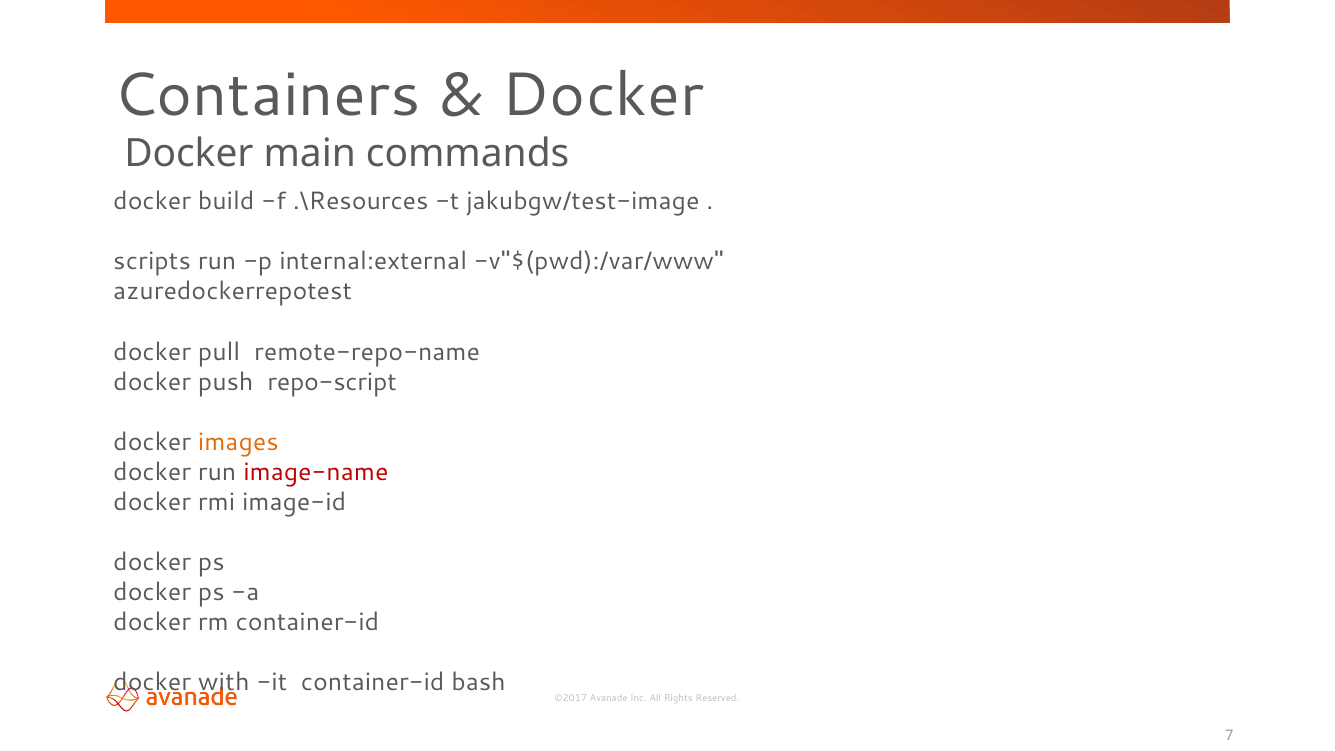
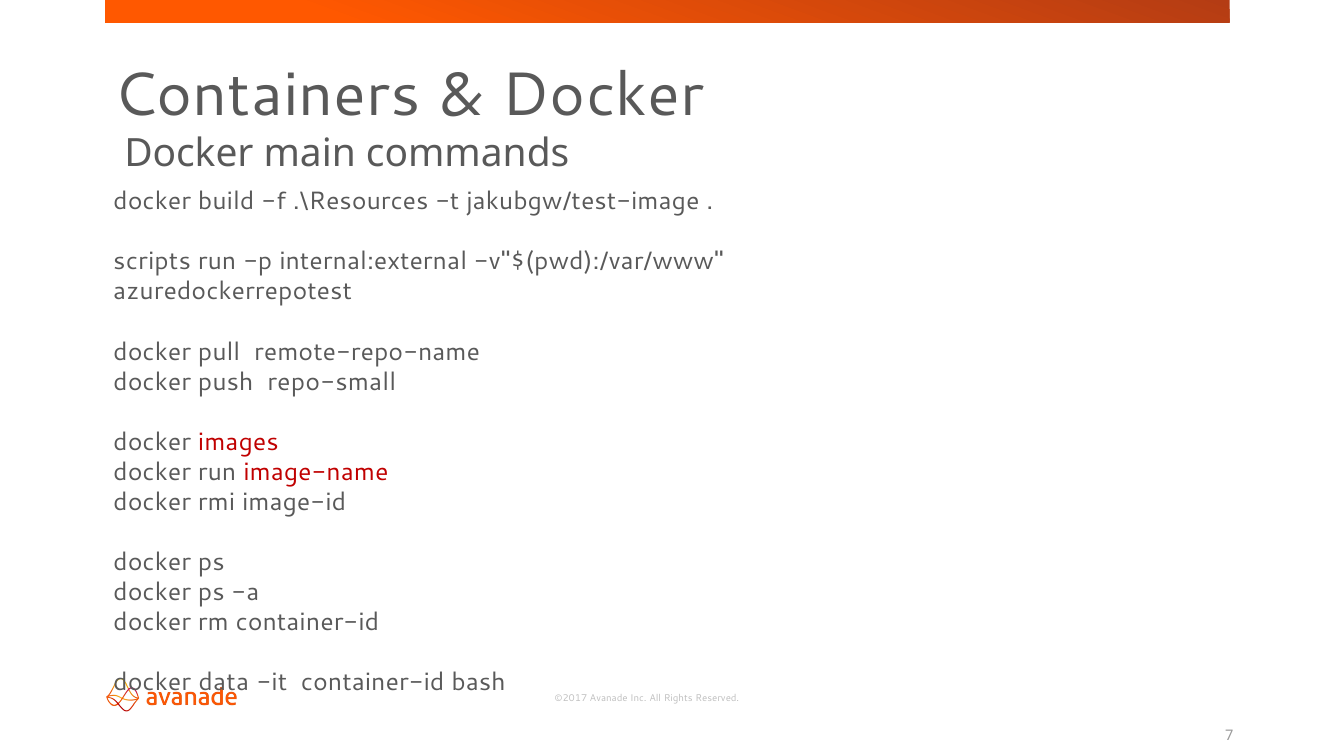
repo-script: repo-script -> repo-small
images colour: orange -> red
with: with -> data
